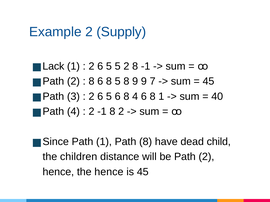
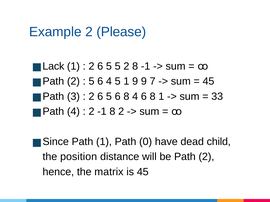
Supply: Supply -> Please
8 at (91, 81): 8 -> 5
8 at (109, 81): 8 -> 4
5 8: 8 -> 1
40: 40 -> 33
Path 8: 8 -> 0
children: children -> position
the hence: hence -> matrix
